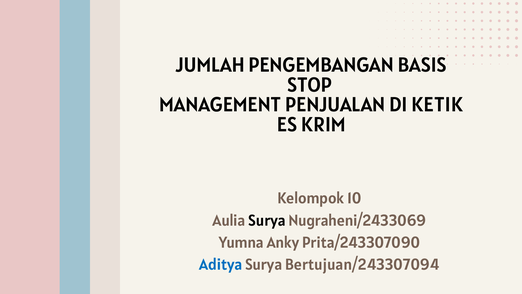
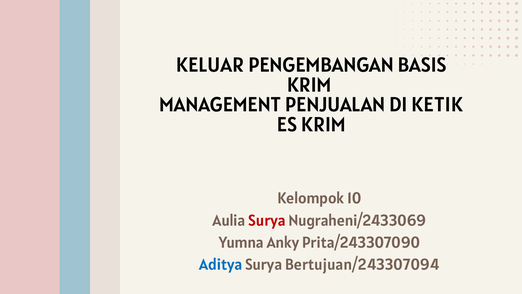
JUMLAH: JUMLAH -> KELUAR
STOP at (309, 85): STOP -> KRIM
Surya at (267, 220) colour: black -> red
